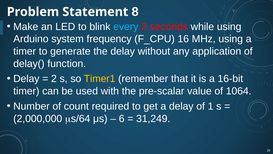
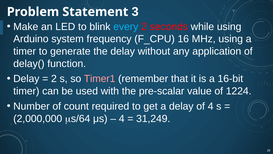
8: 8 -> 3
Timer1 colour: yellow -> pink
1064: 1064 -> 1224
of 1: 1 -> 4
6 at (122, 118): 6 -> 4
